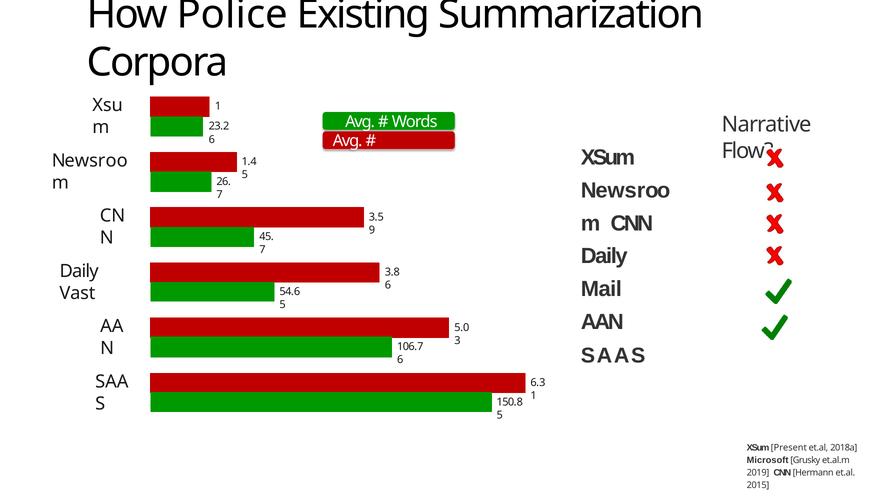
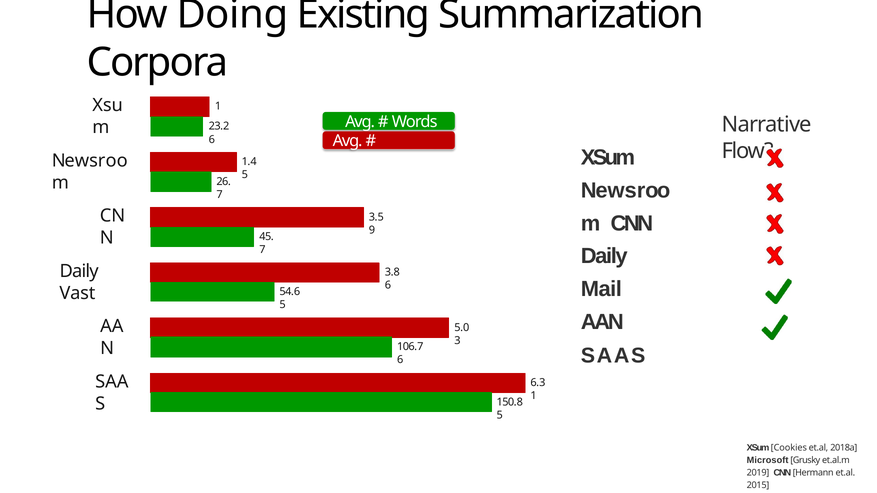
Police: Police -> Doing
Present: Present -> Cookies
